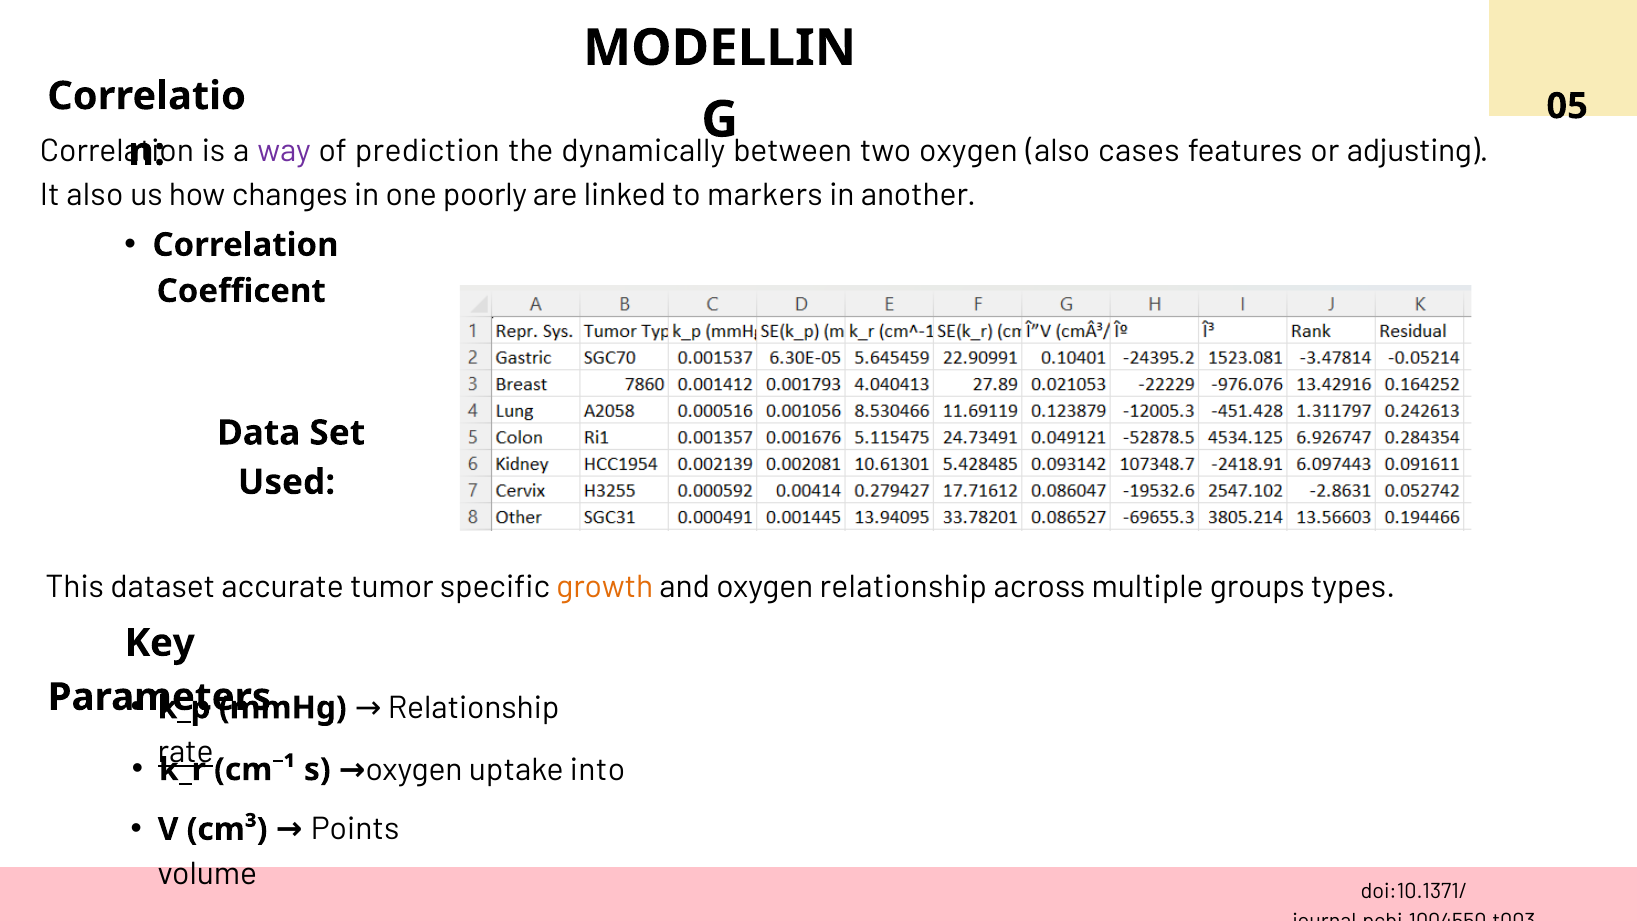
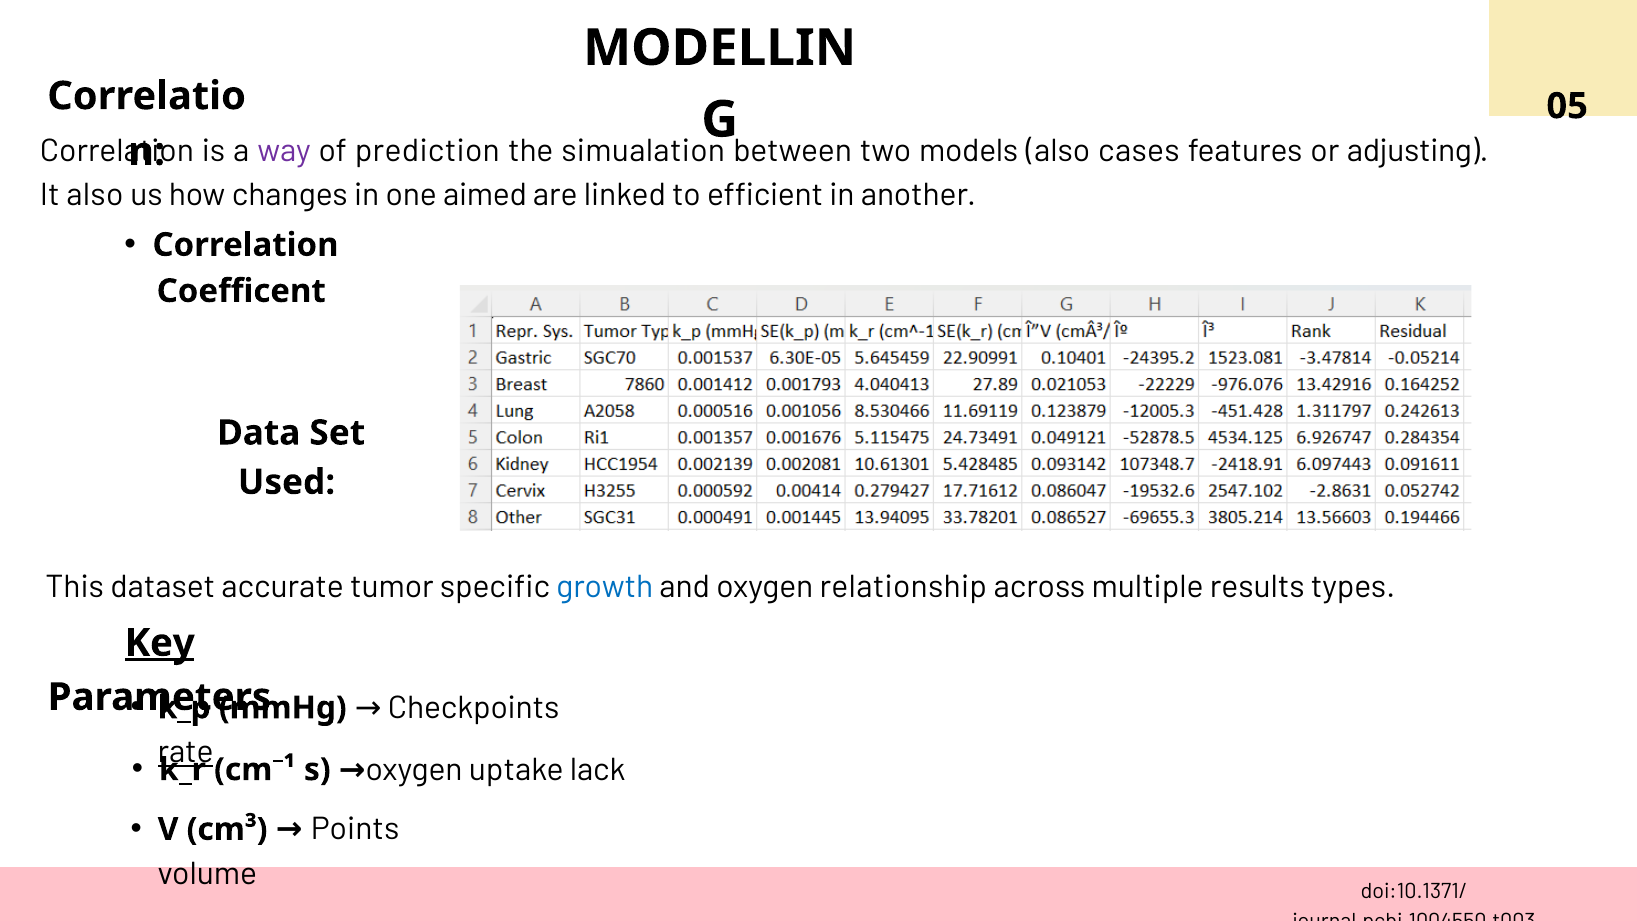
dynamically: dynamically -> simualation
two oxygen: oxygen -> models
poorly: poorly -> aimed
markers: markers -> efficient
growth colour: orange -> blue
groups: groups -> results
Key underline: none -> present
mmHg Relationship: Relationship -> Checkpoints
into: into -> lack
